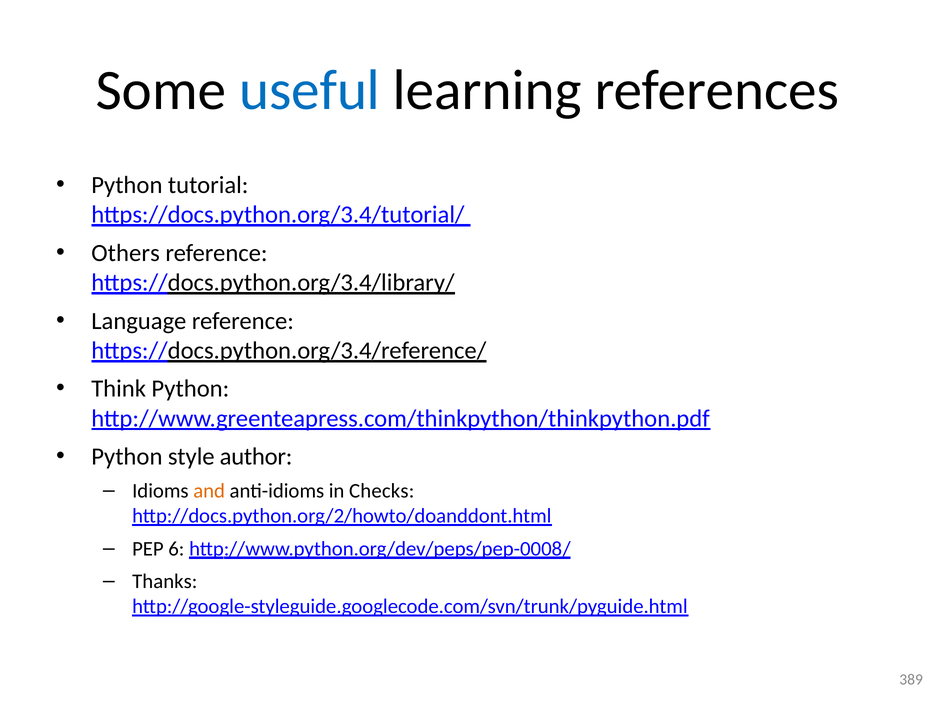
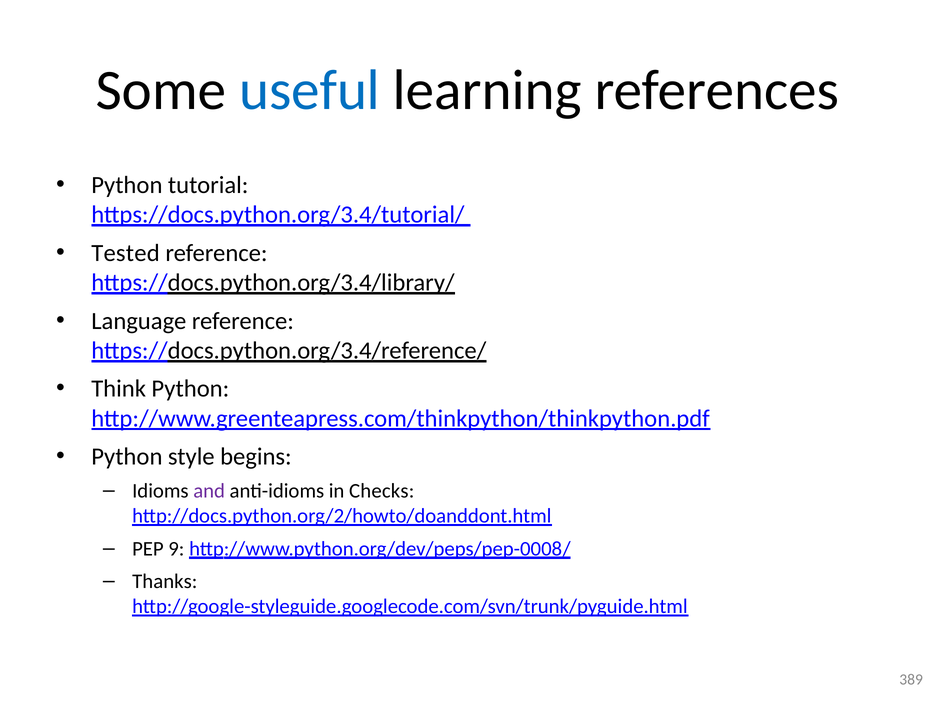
Others: Others -> Tested
author: author -> begins
and colour: orange -> purple
6: 6 -> 9
